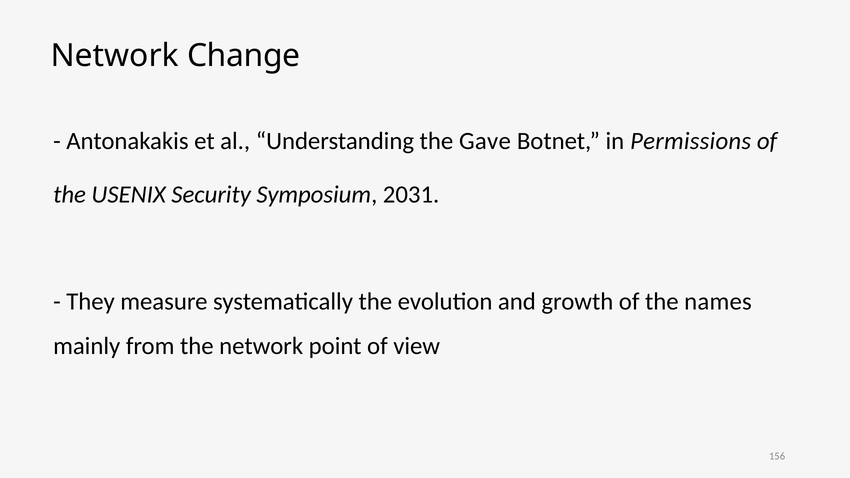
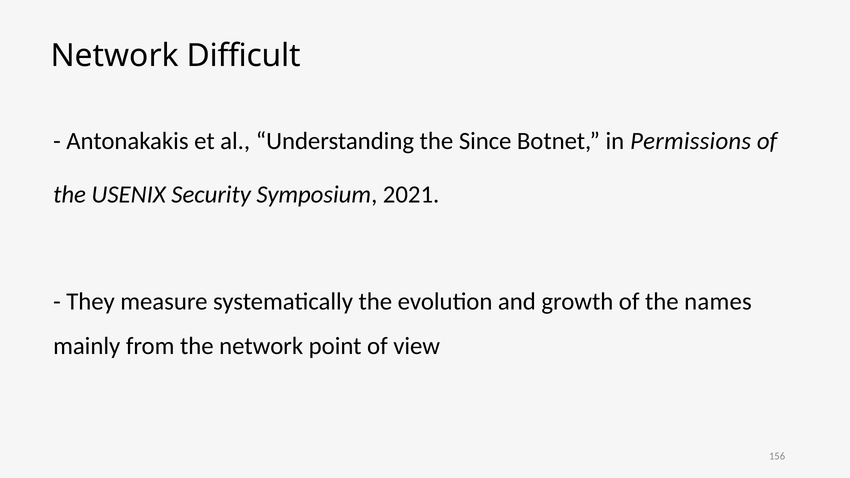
Change: Change -> Difficult
Gave: Gave -> Since
2031: 2031 -> 2021
